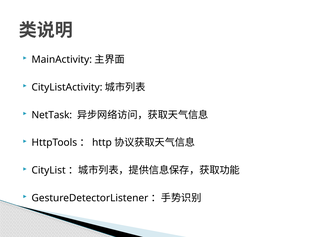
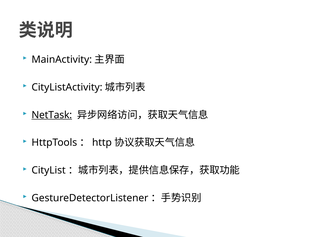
NetTask underline: none -> present
